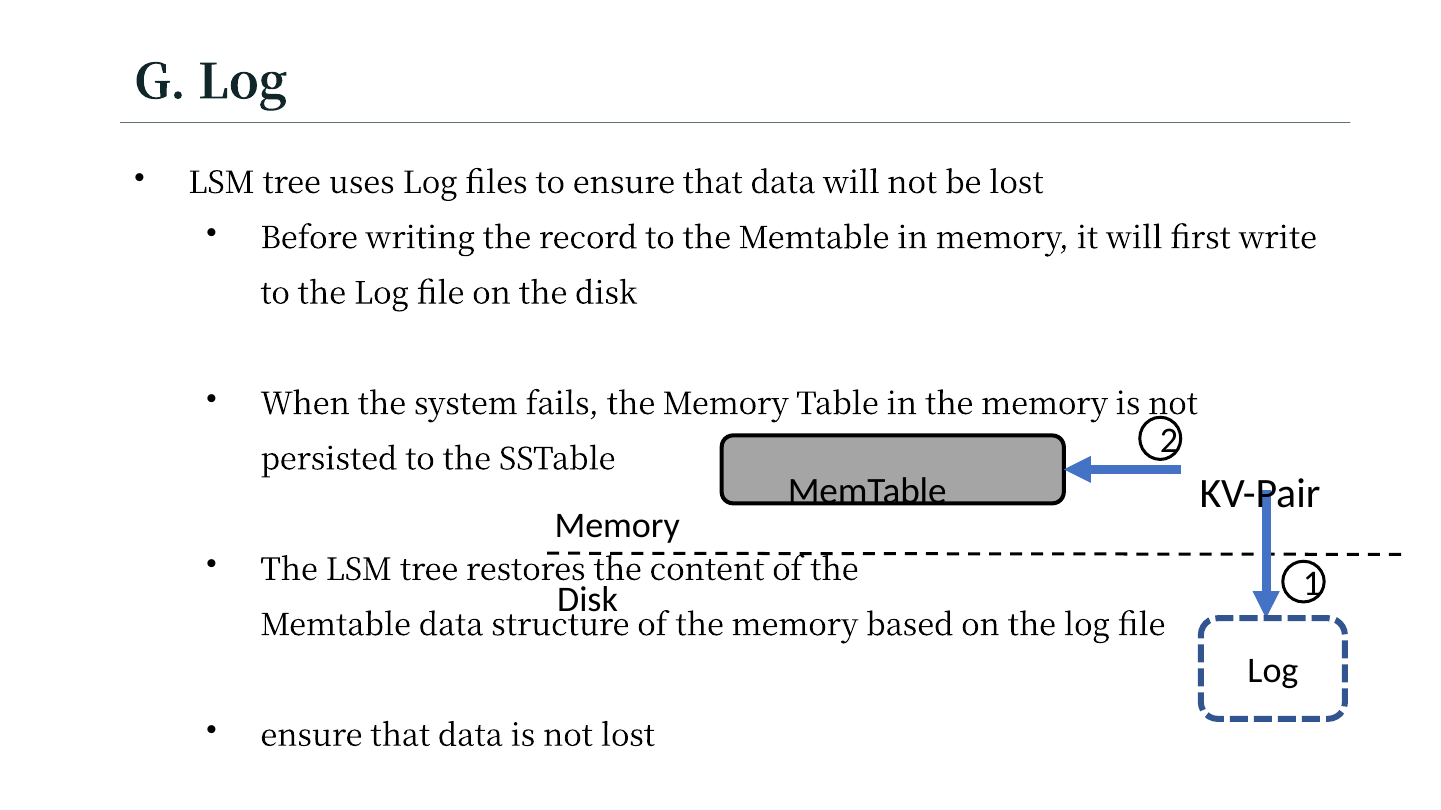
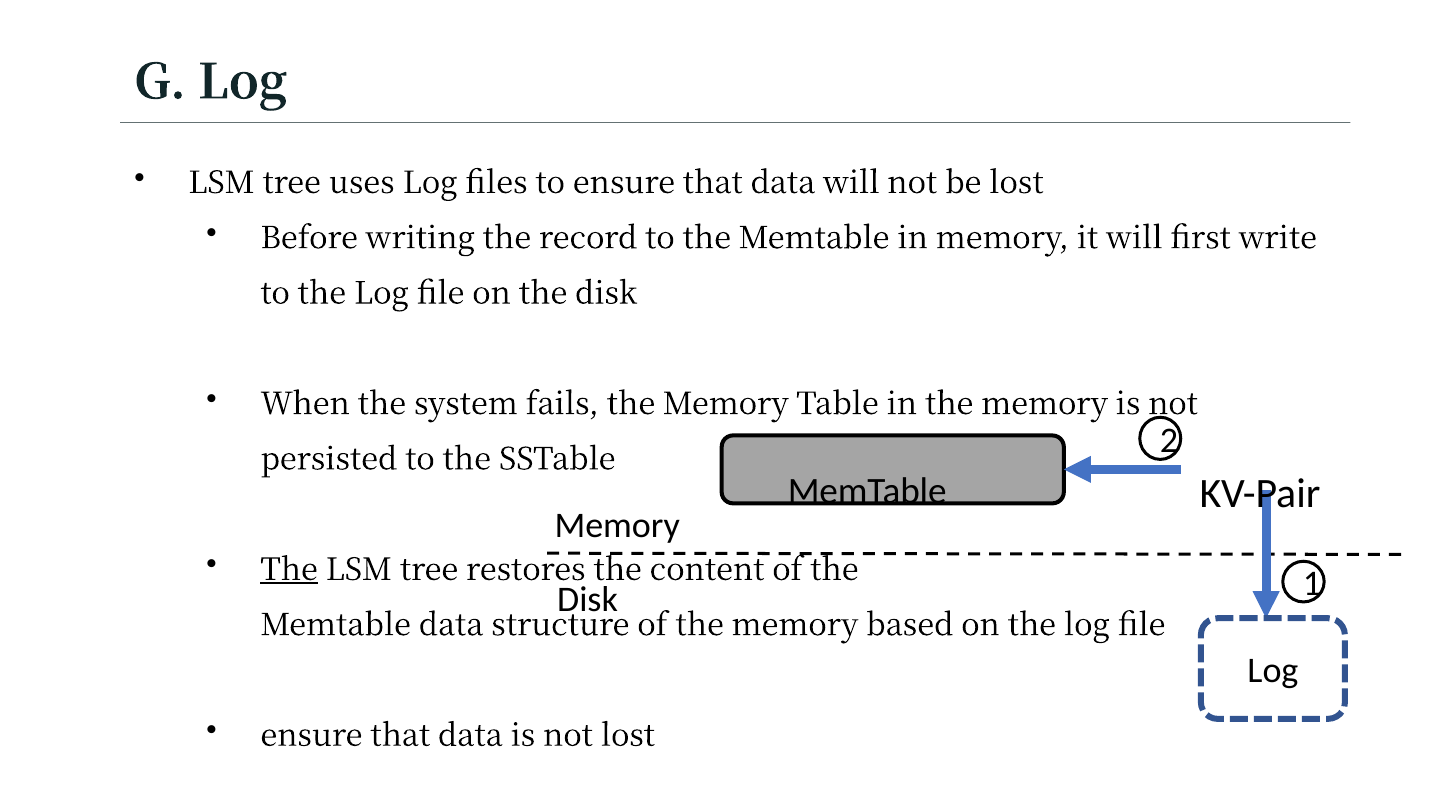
The at (289, 570) underline: none -> present
